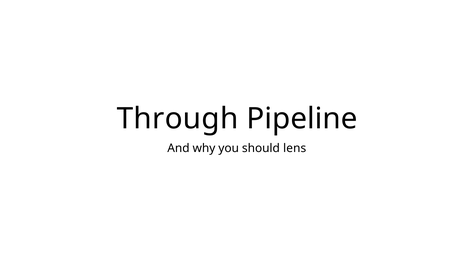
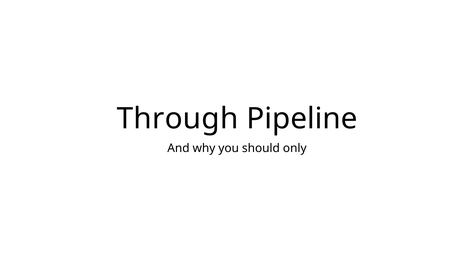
lens: lens -> only
